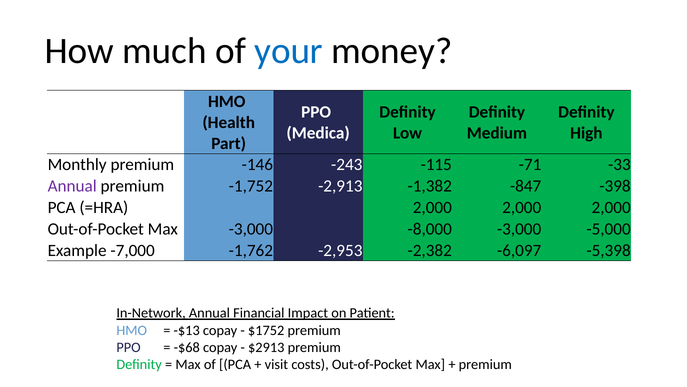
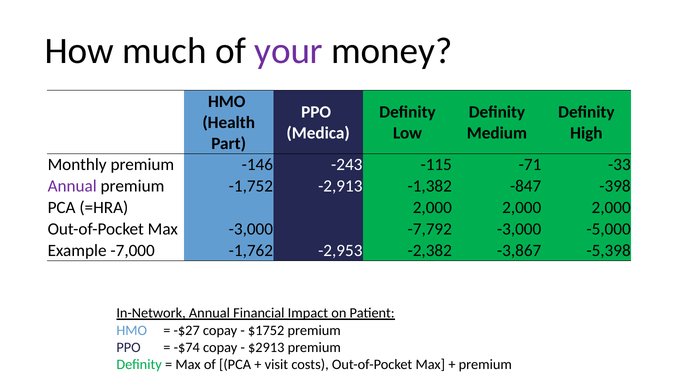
your colour: blue -> purple
-8,000: -8,000 -> -7,792
-6,097: -6,097 -> -3,867
-$13: -$13 -> -$27
-$68: -$68 -> -$74
